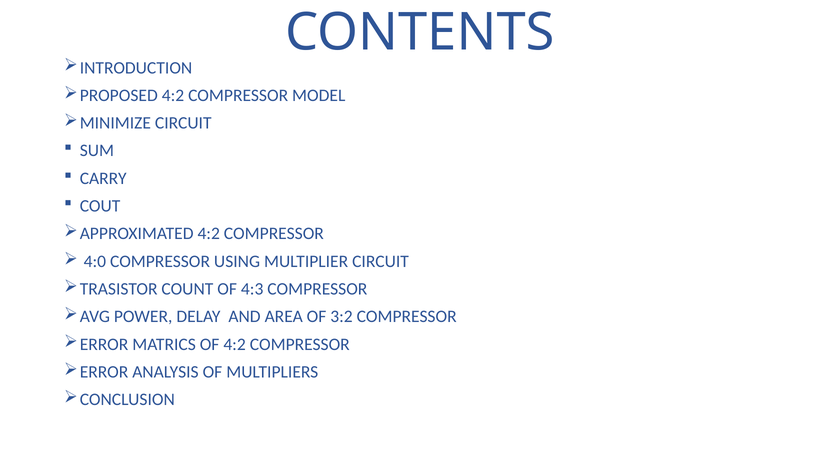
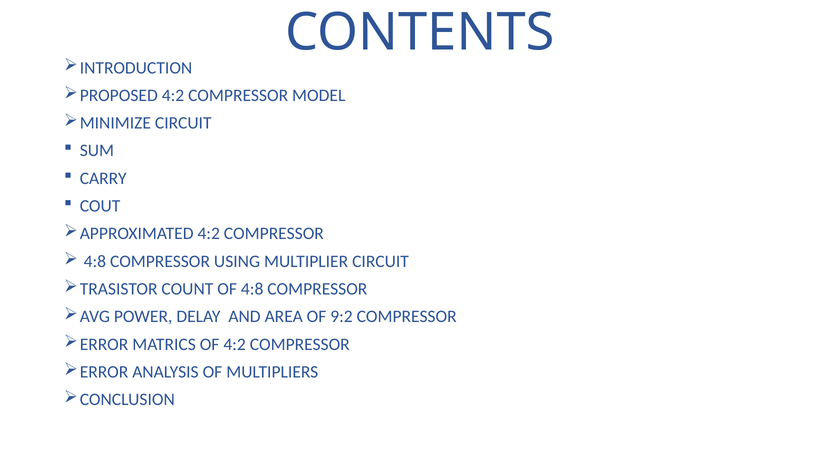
4:0 at (95, 262): 4:0 -> 4:8
OF 4:3: 4:3 -> 4:8
3:2: 3:2 -> 9:2
